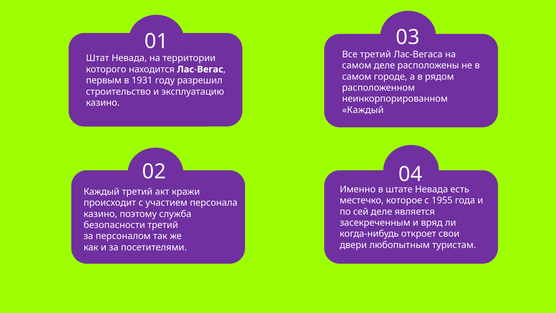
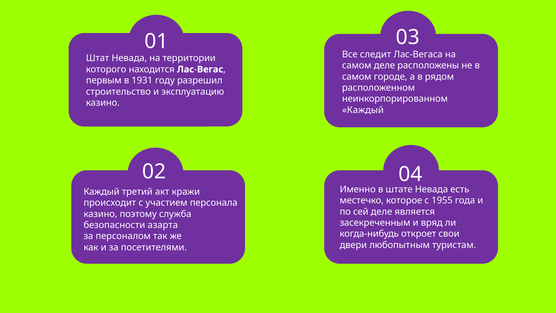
Все третий: третий -> следит
безопасности третий: третий -> азарта
